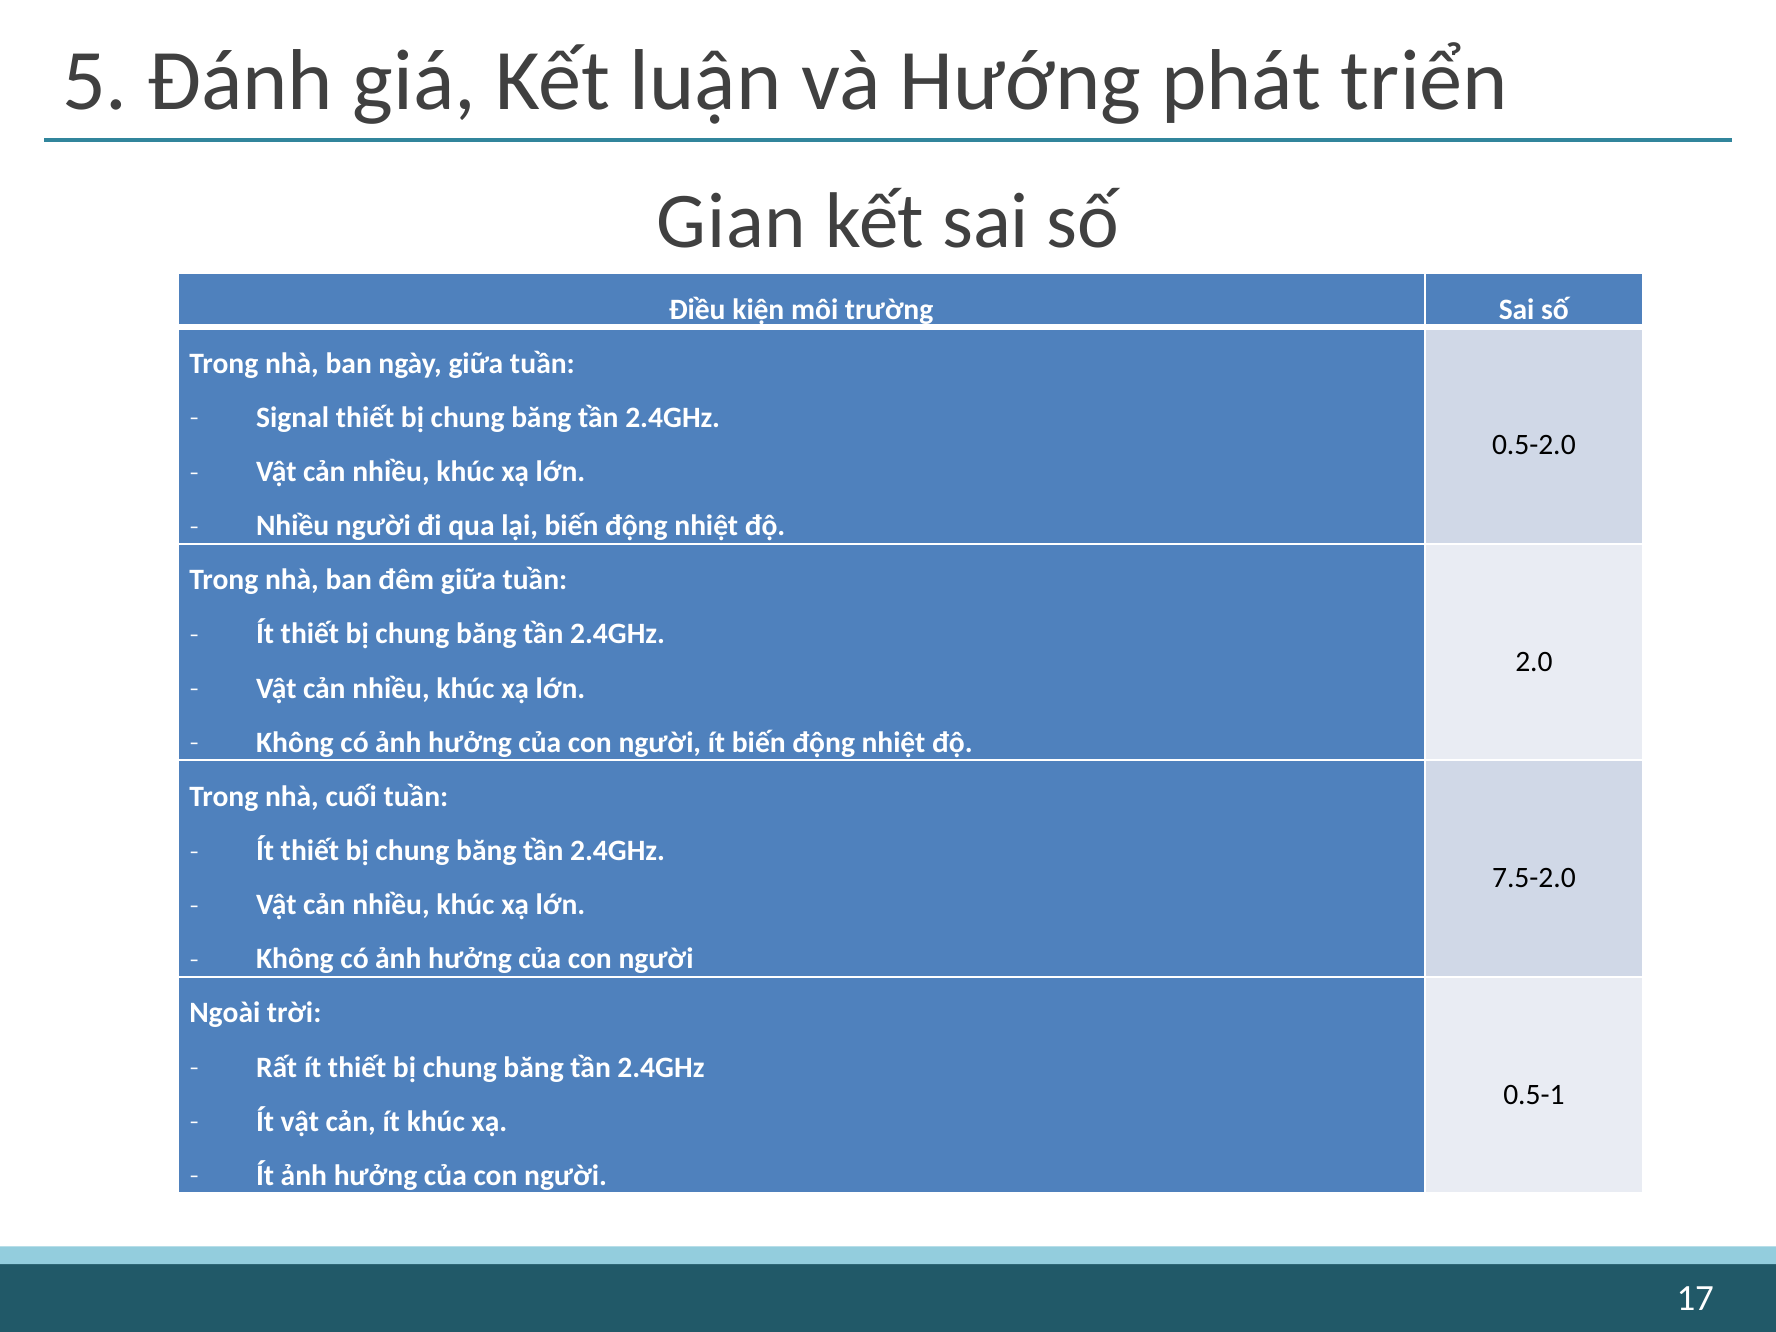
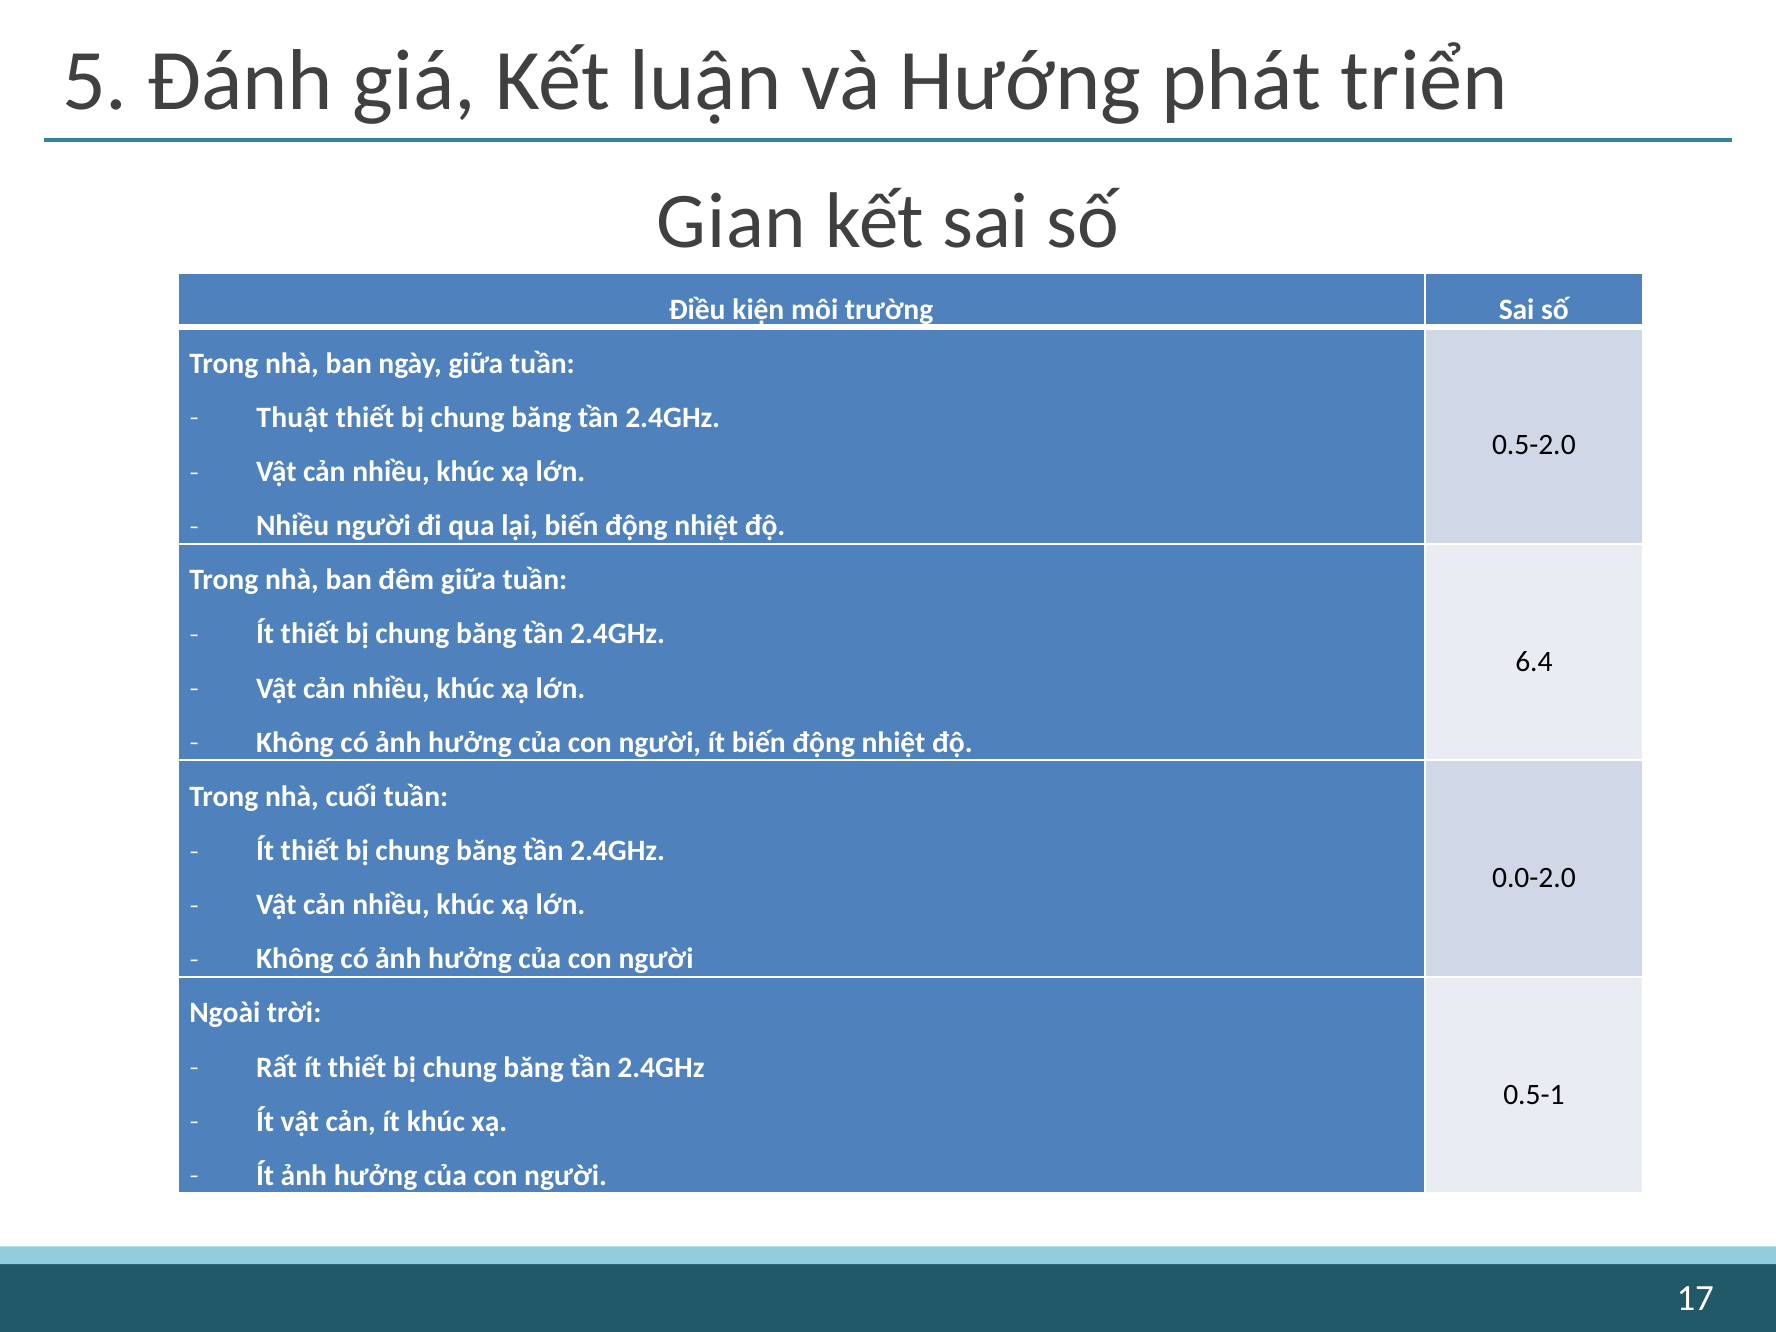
Signal: Signal -> Thuật
2.0: 2.0 -> 6.4
7.5-2.0: 7.5-2.0 -> 0.0-2.0
